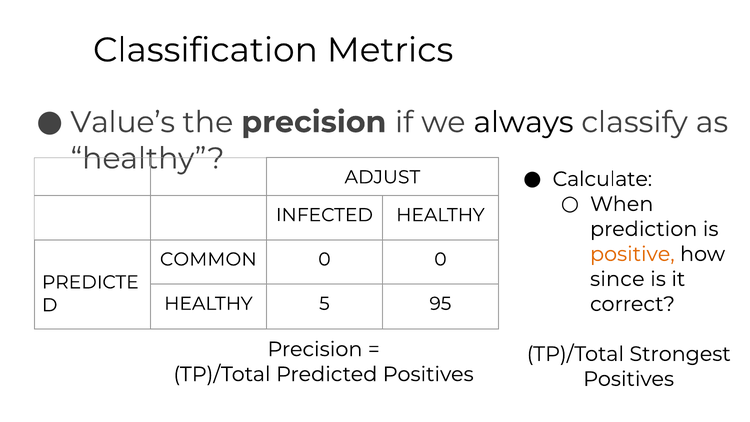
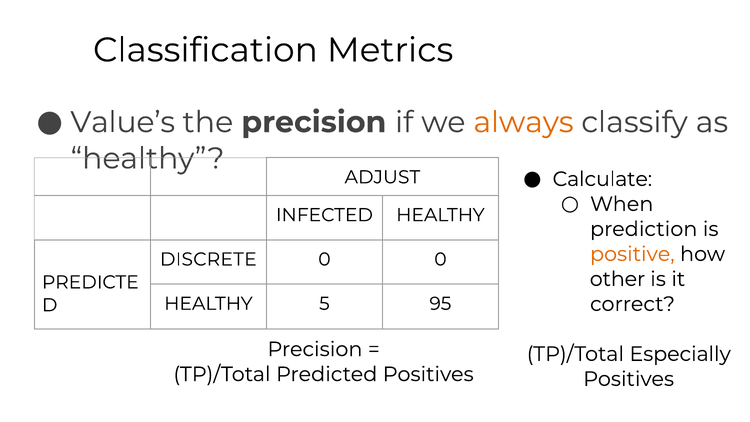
always colour: black -> orange
COMMON: COMMON -> DISCRETE
since: since -> other
Strongest: Strongest -> Especially
